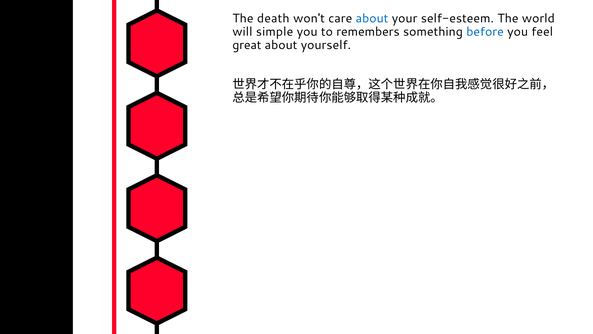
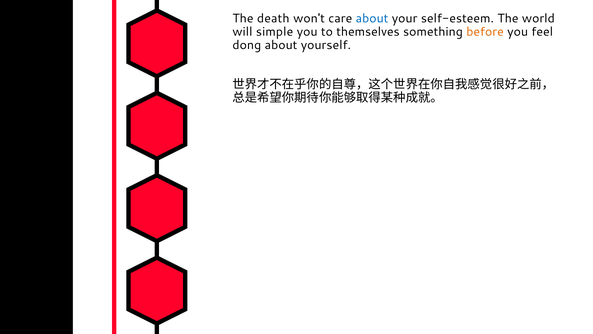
remembers: remembers -> themselves
before colour: blue -> orange
great: great -> dong
